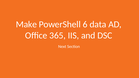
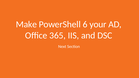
data: data -> your
